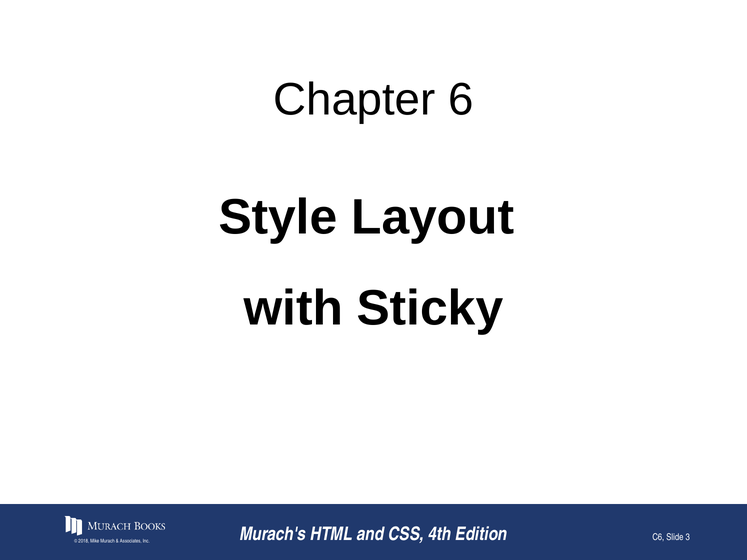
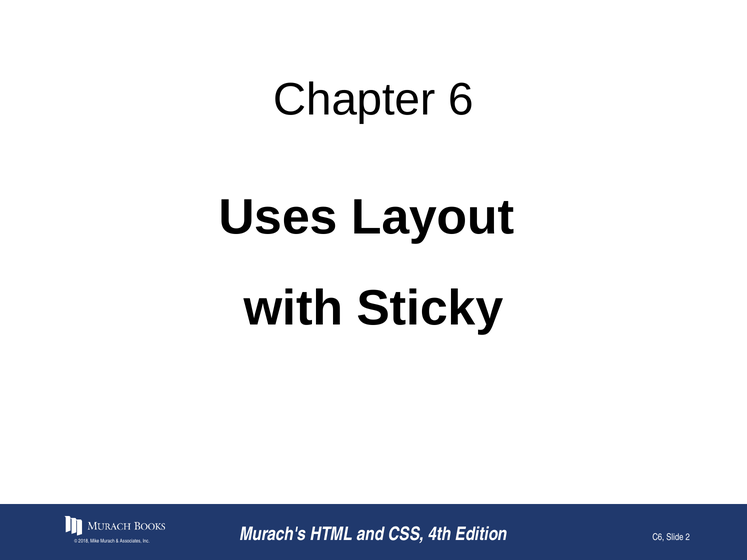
Style: Style -> Uses
3: 3 -> 2
